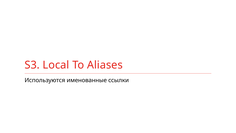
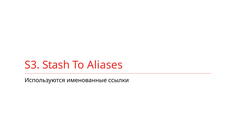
Local: Local -> Stash
